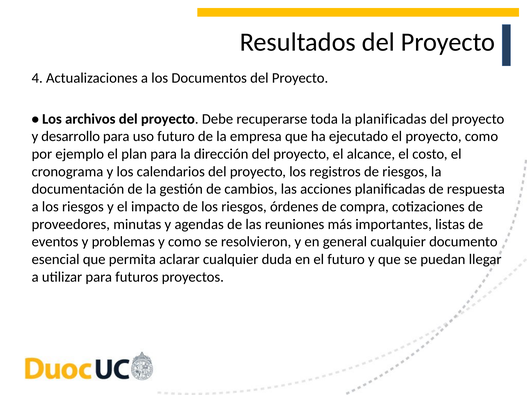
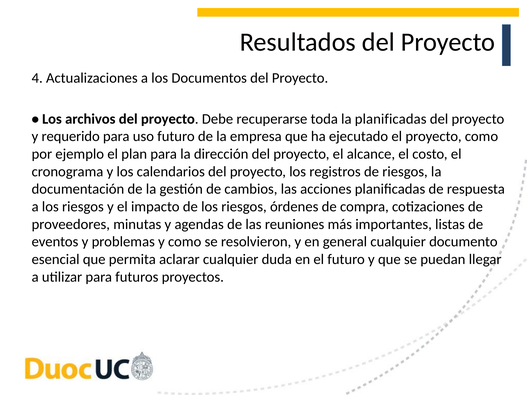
desarrollo: desarrollo -> requerido
